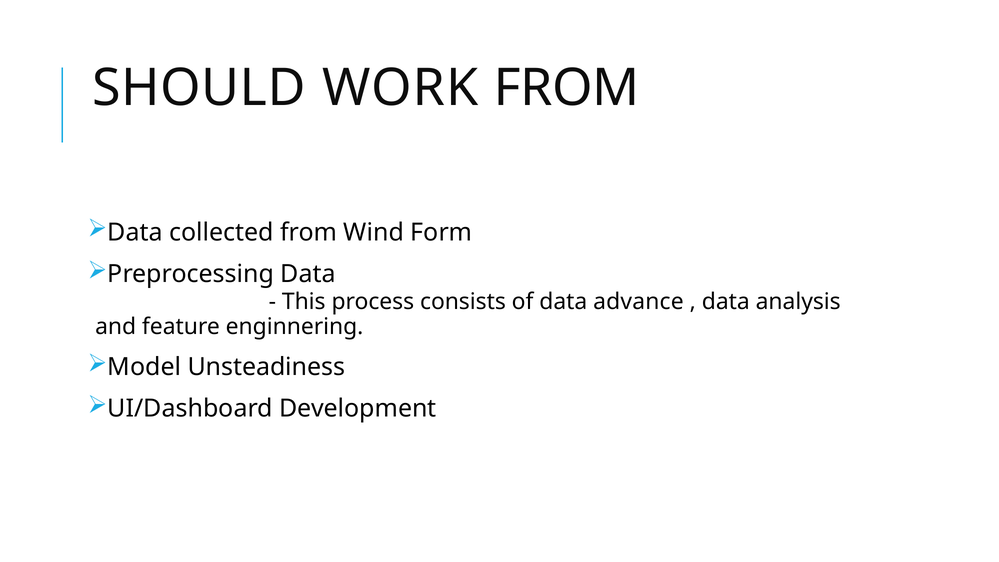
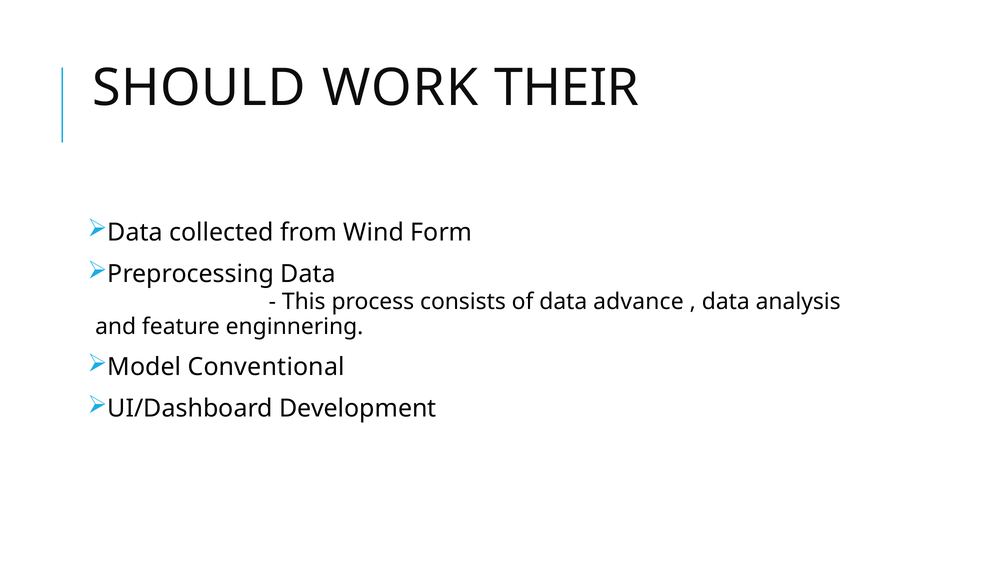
WORK FROM: FROM -> THEIR
Unsteadiness: Unsteadiness -> Conventional
